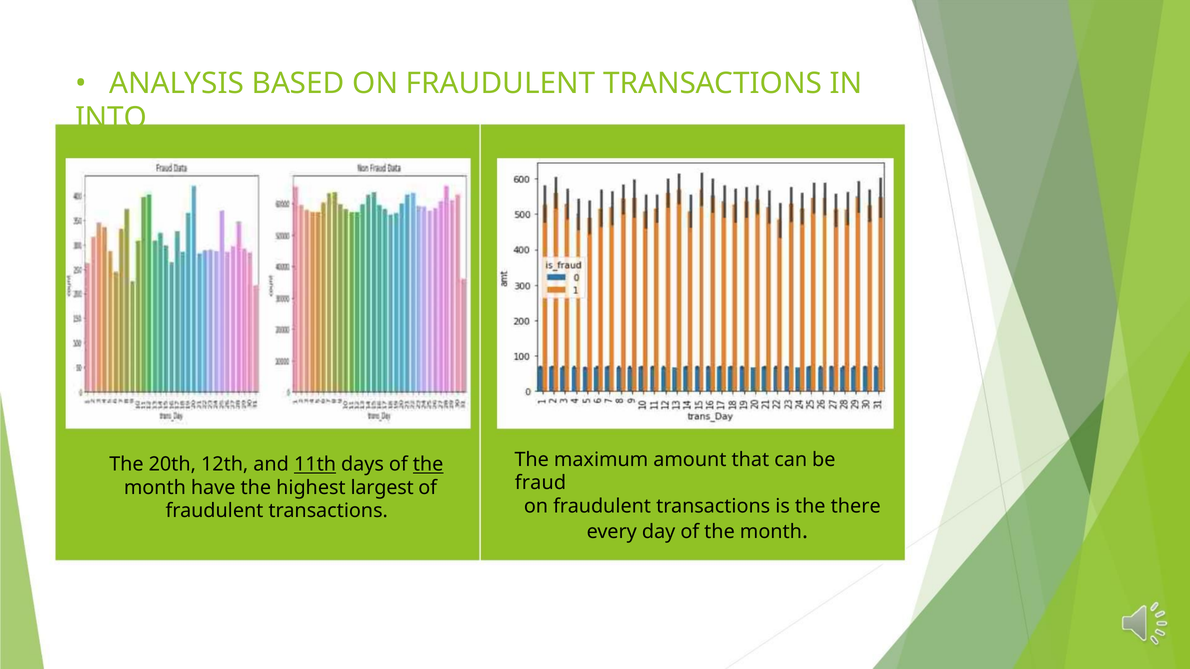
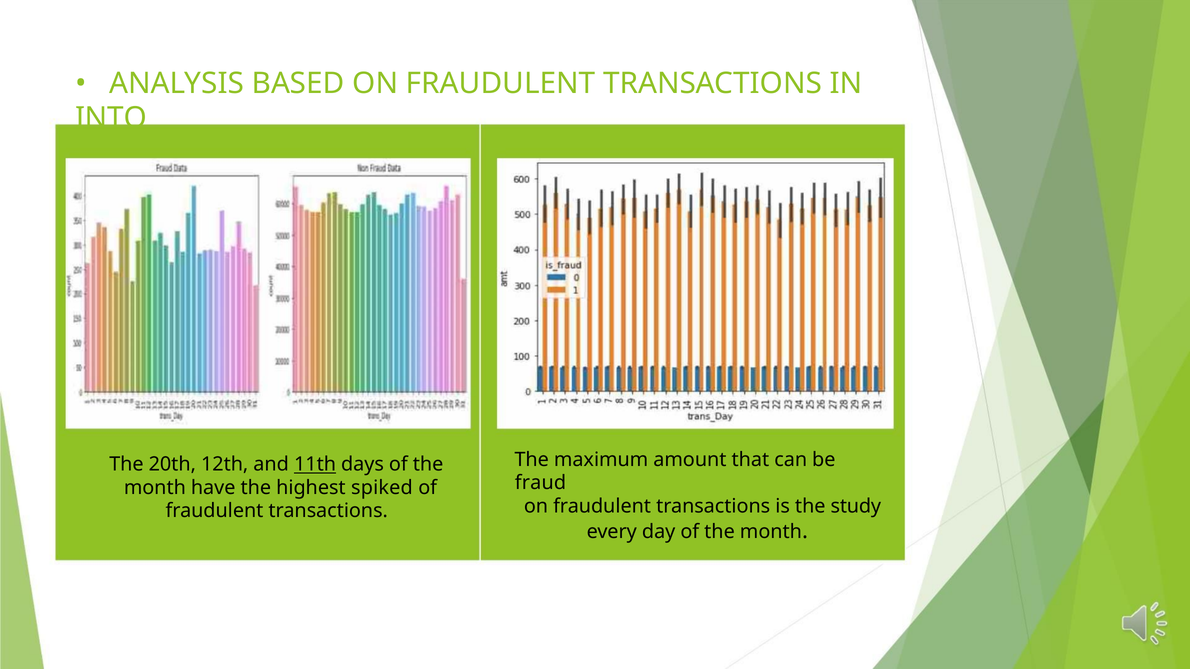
the at (428, 465) underline: present -> none
largest: largest -> spiked
there: there -> study
